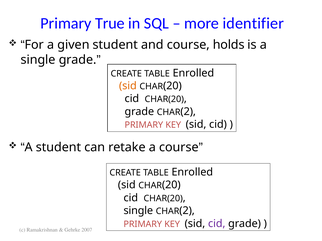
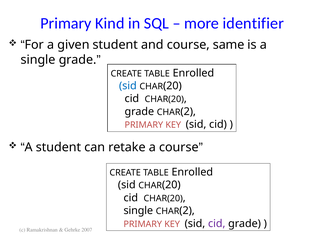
True: True -> Kind
holds: holds -> same
sid at (128, 86) colour: orange -> blue
